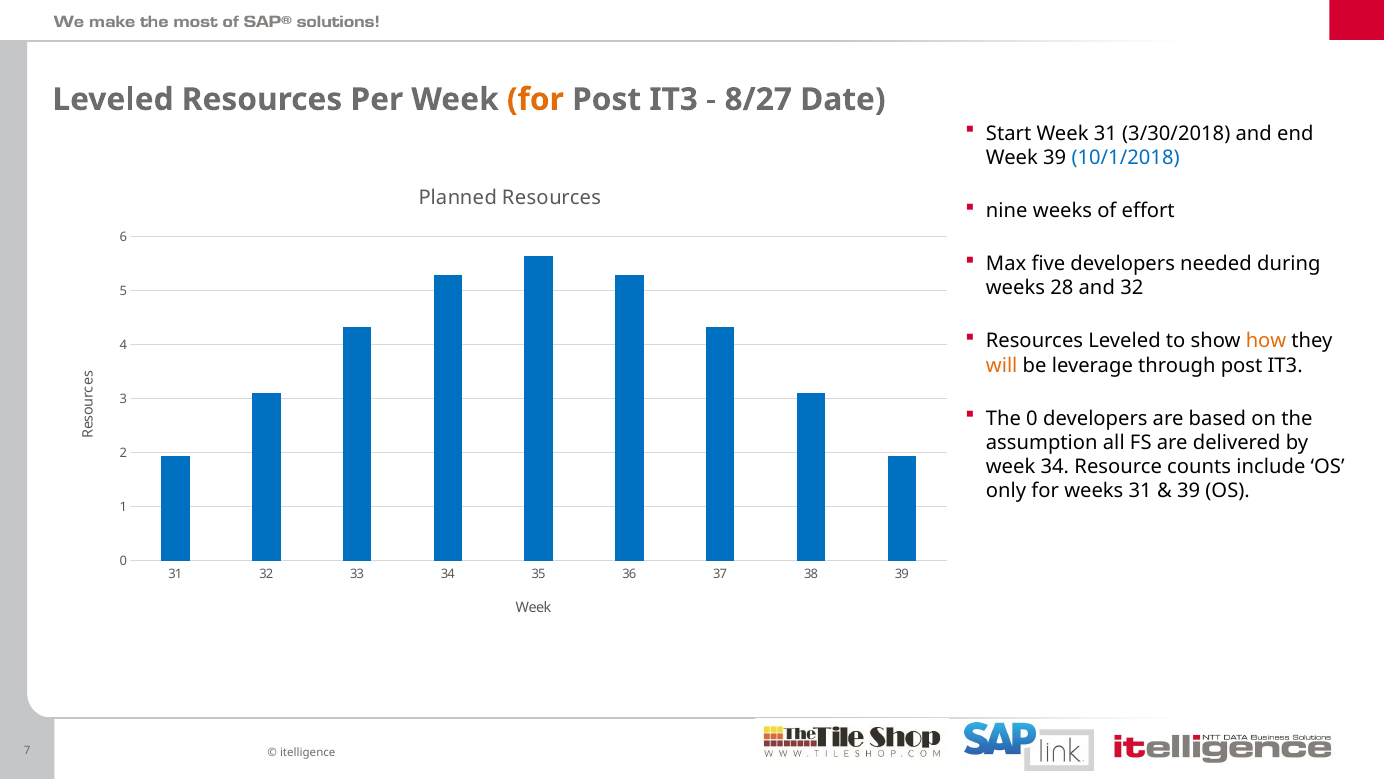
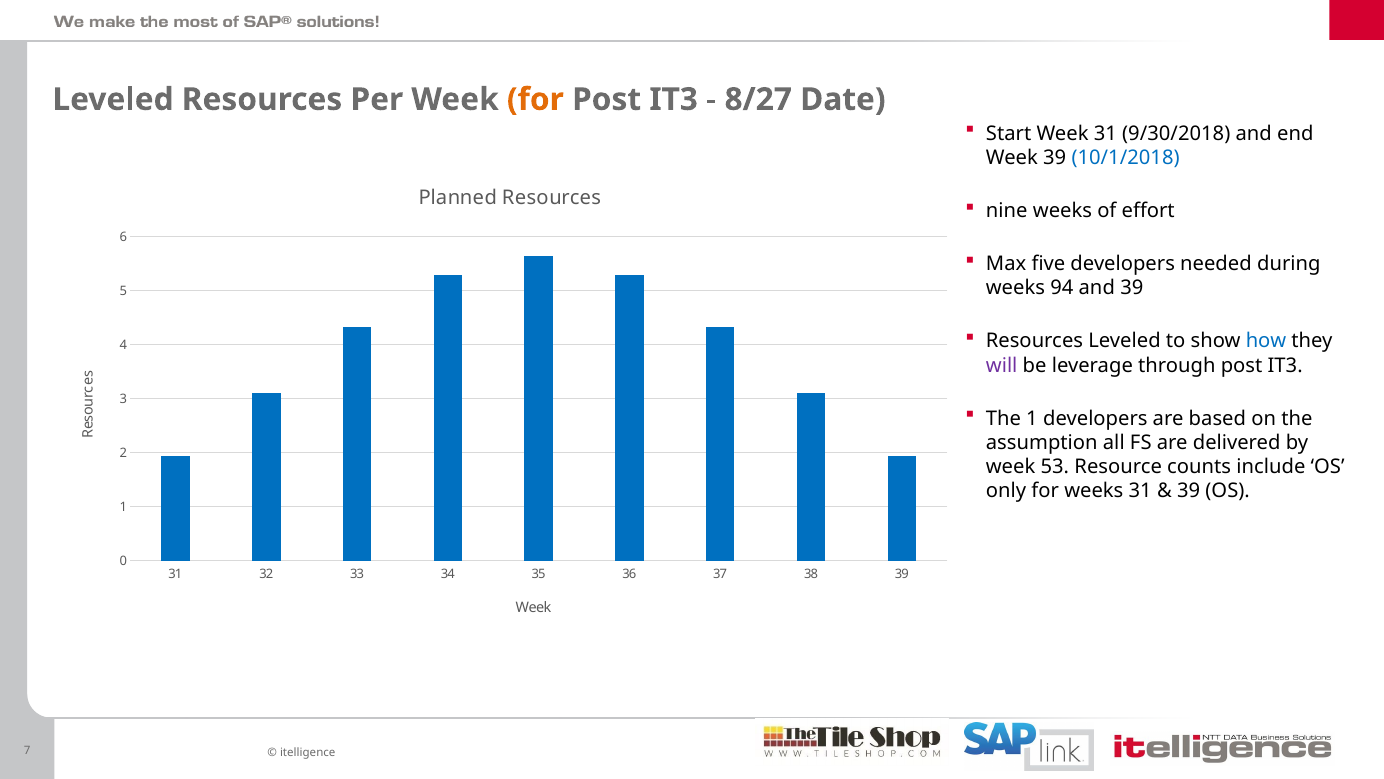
3/30/2018: 3/30/2018 -> 9/30/2018
28: 28 -> 94
and 32: 32 -> 39
how colour: orange -> blue
will colour: orange -> purple
The 0: 0 -> 1
week 34: 34 -> 53
